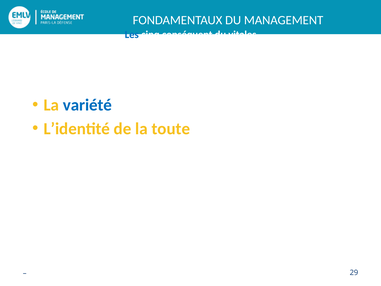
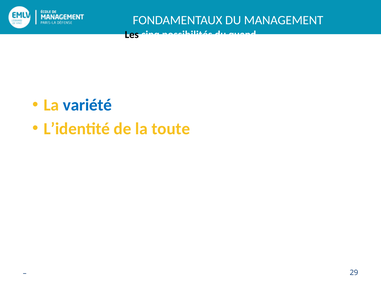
Les colour: blue -> black
conséquent: conséquent -> possibilités
vitales: vitales -> quand
